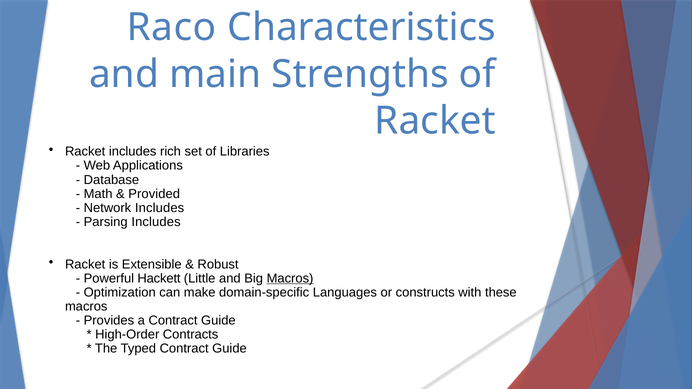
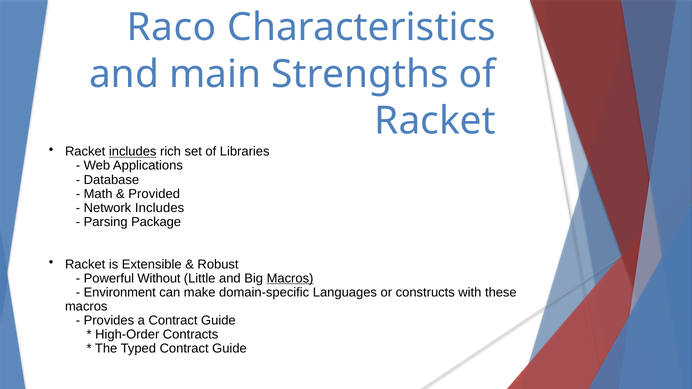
includes at (133, 152) underline: none -> present
Parsing Includes: Includes -> Package
Hackett: Hackett -> Without
Optimization: Optimization -> Environment
